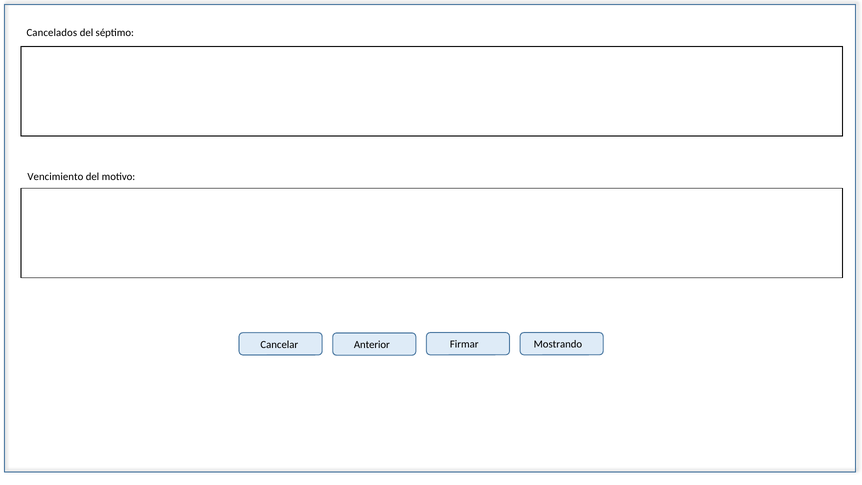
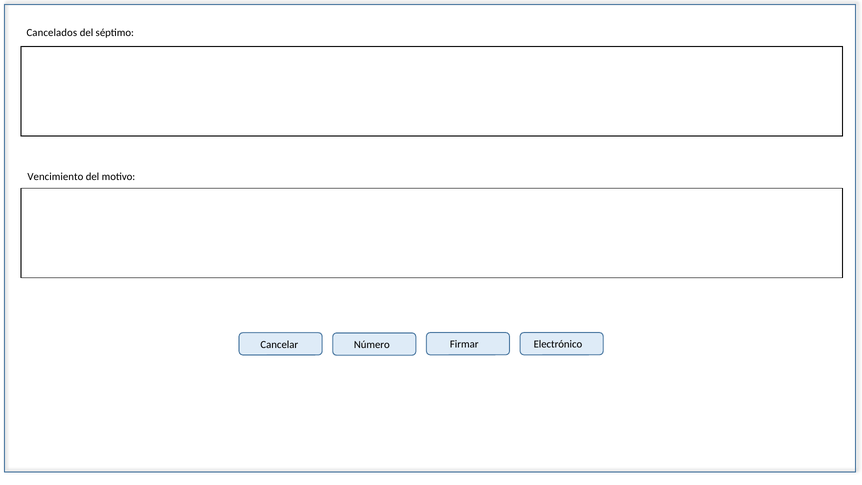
Anterior: Anterior -> Número
Mostrando: Mostrando -> Electrónico
